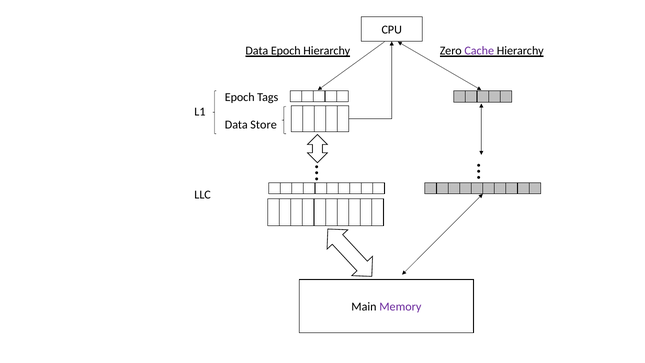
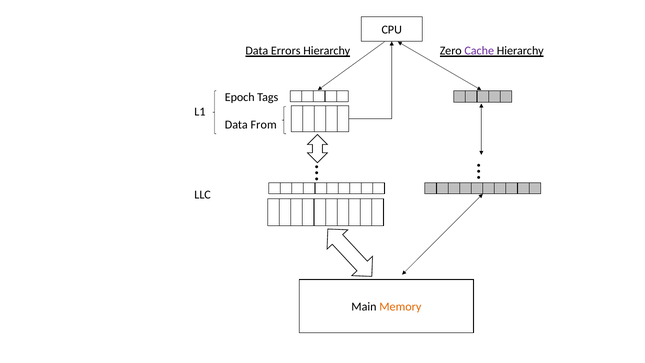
Data Epoch: Epoch -> Errors
Store: Store -> From
Memory colour: purple -> orange
